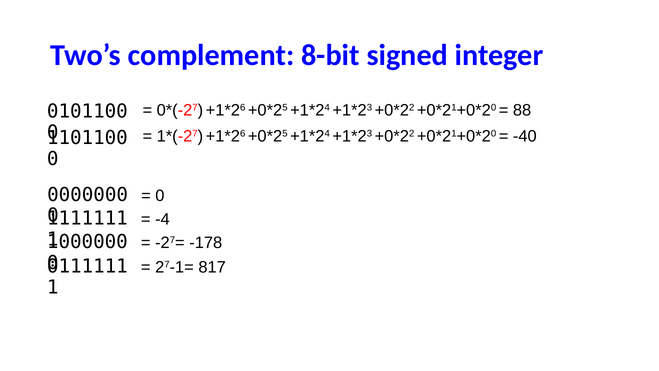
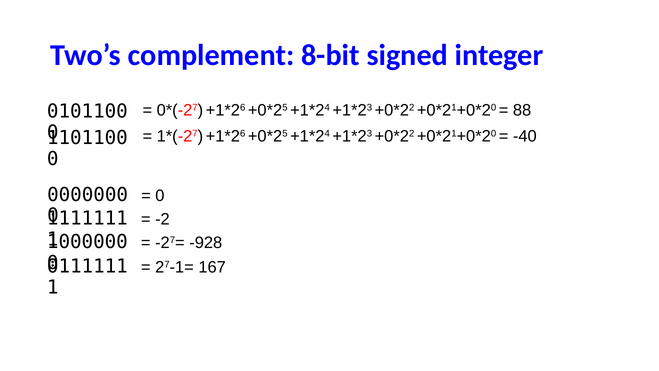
-4: -4 -> -2
-178: -178 -> -928
817: 817 -> 167
